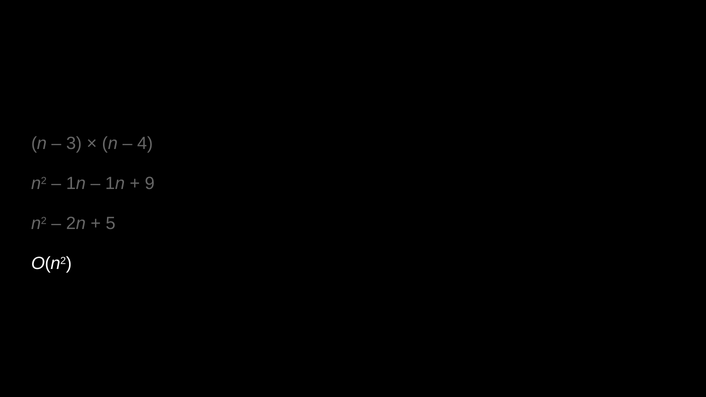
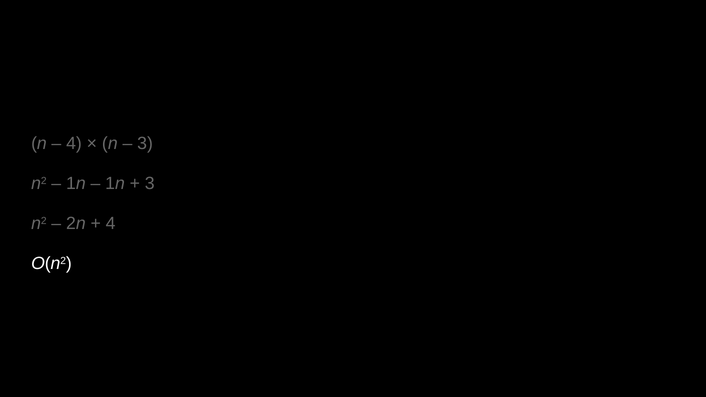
3 at (74, 144): 3 -> 4
4 at (145, 144): 4 -> 3
9 at (150, 184): 9 -> 3
5 at (111, 224): 5 -> 4
